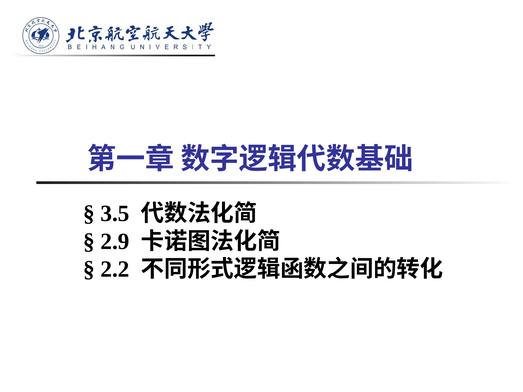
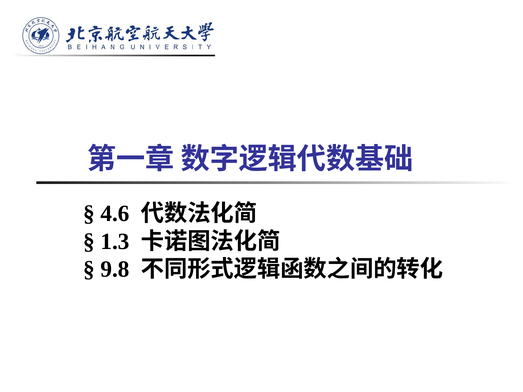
3.5: 3.5 -> 4.6
2.9: 2.9 -> 1.3
2.2: 2.2 -> 9.8
